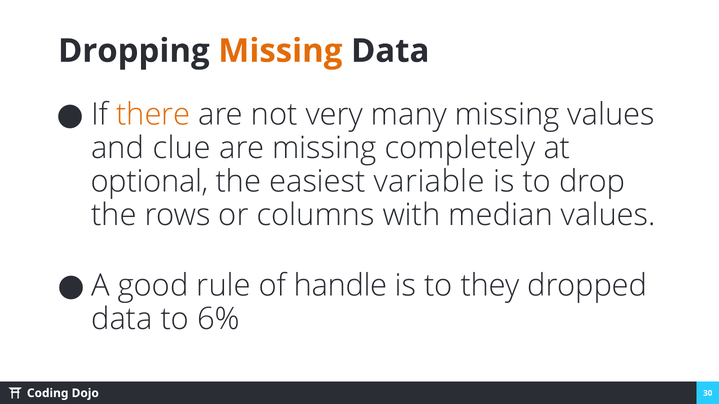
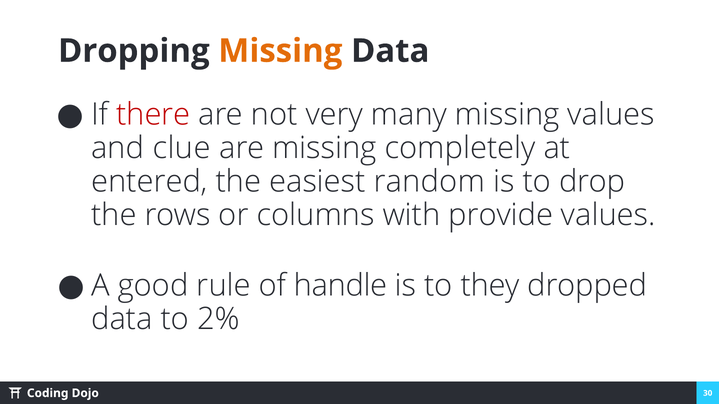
there colour: orange -> red
optional: optional -> entered
variable: variable -> random
median: median -> provide
6%: 6% -> 2%
